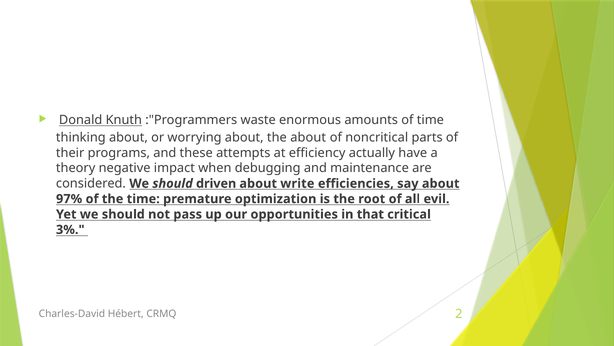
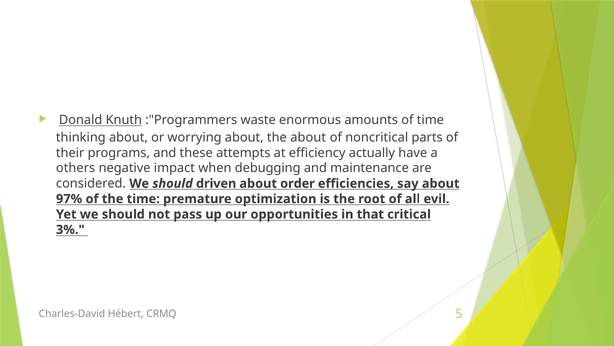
theory: theory -> others
write: write -> order
2: 2 -> 5
